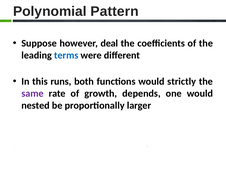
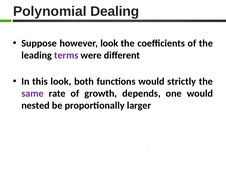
Pattern: Pattern -> Dealing
however deal: deal -> look
terms colour: blue -> purple
this runs: runs -> look
